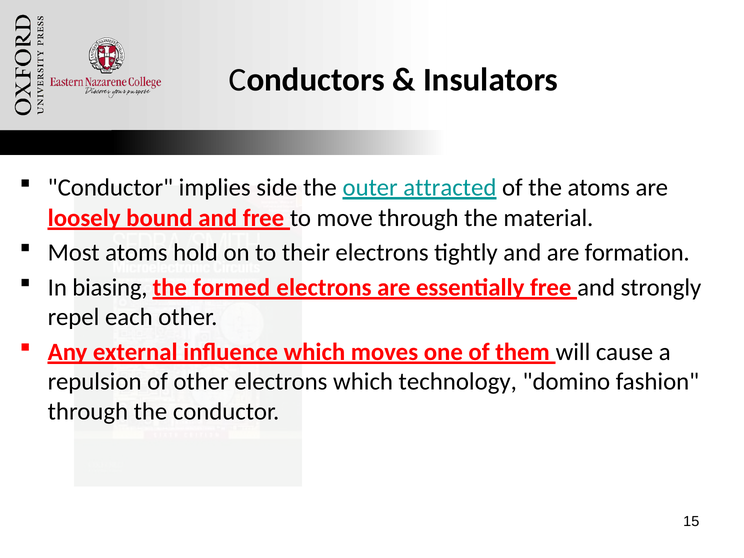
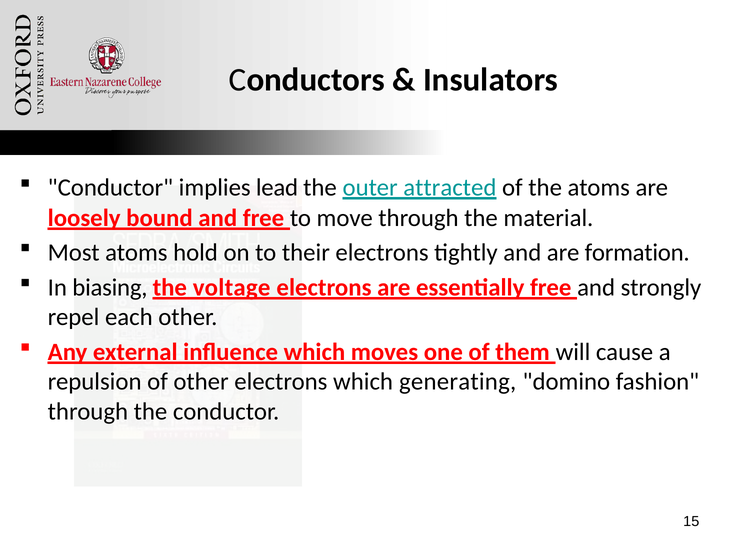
side: side -> lead
formed: formed -> voltage
technology: technology -> generating
